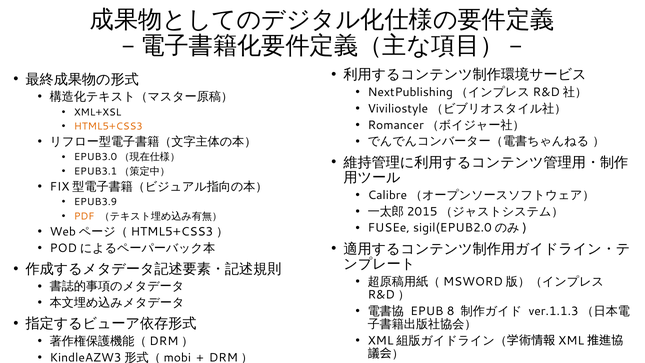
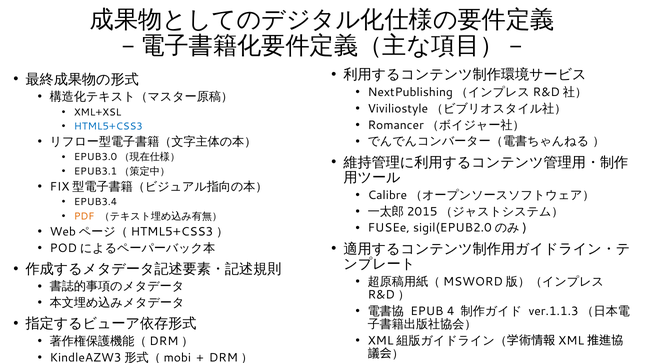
HTML5+CSS3 colour: orange -> blue
EPUB3.9: EPUB3.9 -> EPUB3.4
8: 8 -> 4
